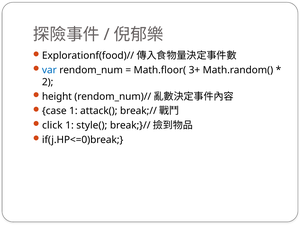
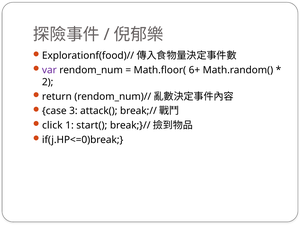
var colour: blue -> purple
3+: 3+ -> 6+
height: height -> return
case 1: 1 -> 3
style(: style( -> start(
